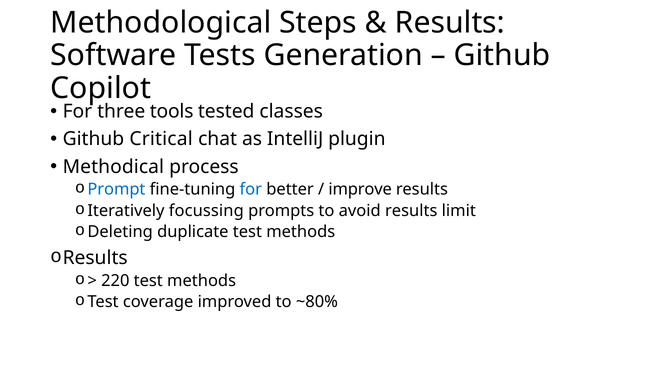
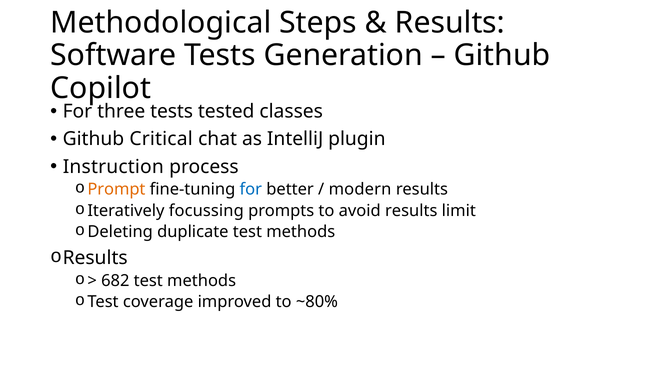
three tools: tools -> tests
Methodical: Methodical -> Instruction
Prompt colour: blue -> orange
improve: improve -> modern
220: 220 -> 682
